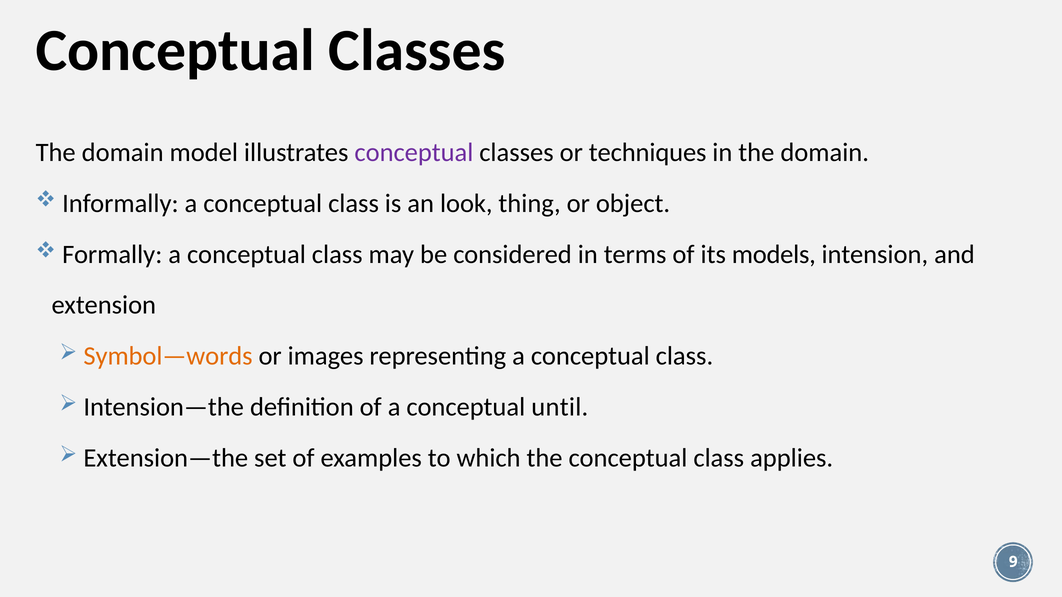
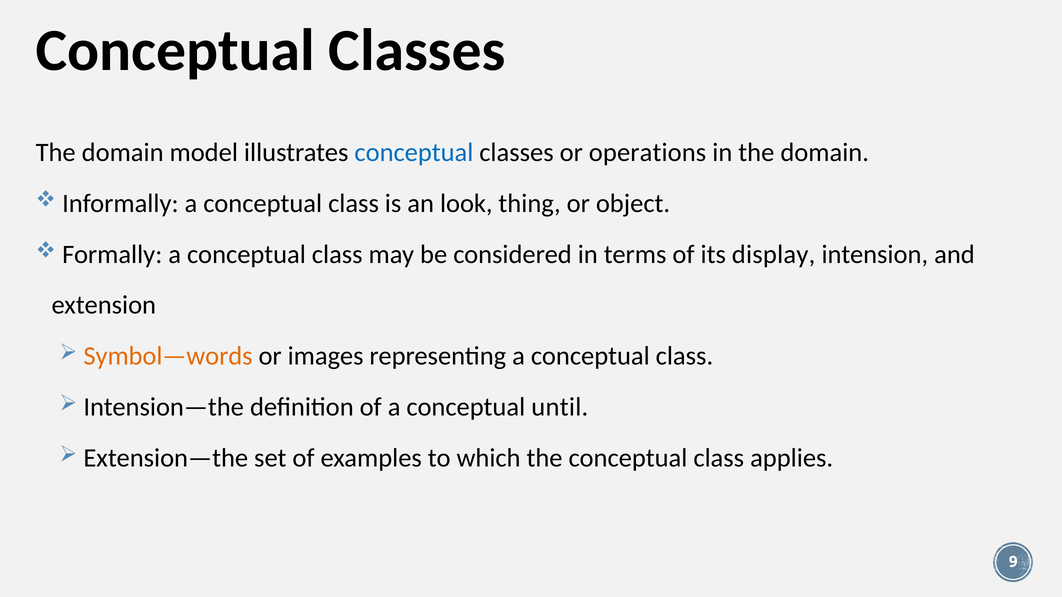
conceptual at (414, 153) colour: purple -> blue
techniques: techniques -> operations
models: models -> display
